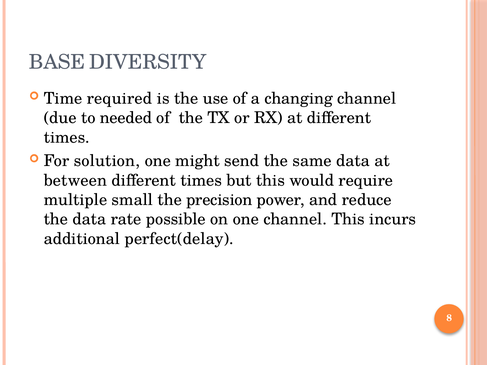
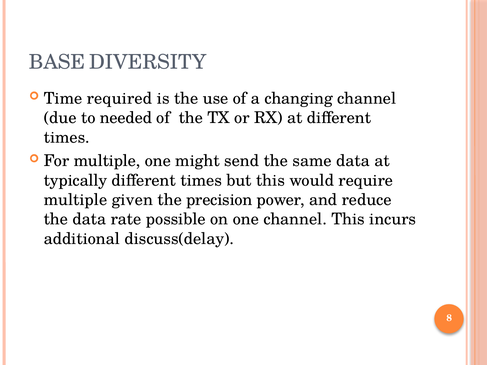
For solution: solution -> multiple
between: between -> typically
small: small -> given
perfect(delay: perfect(delay -> discuss(delay
